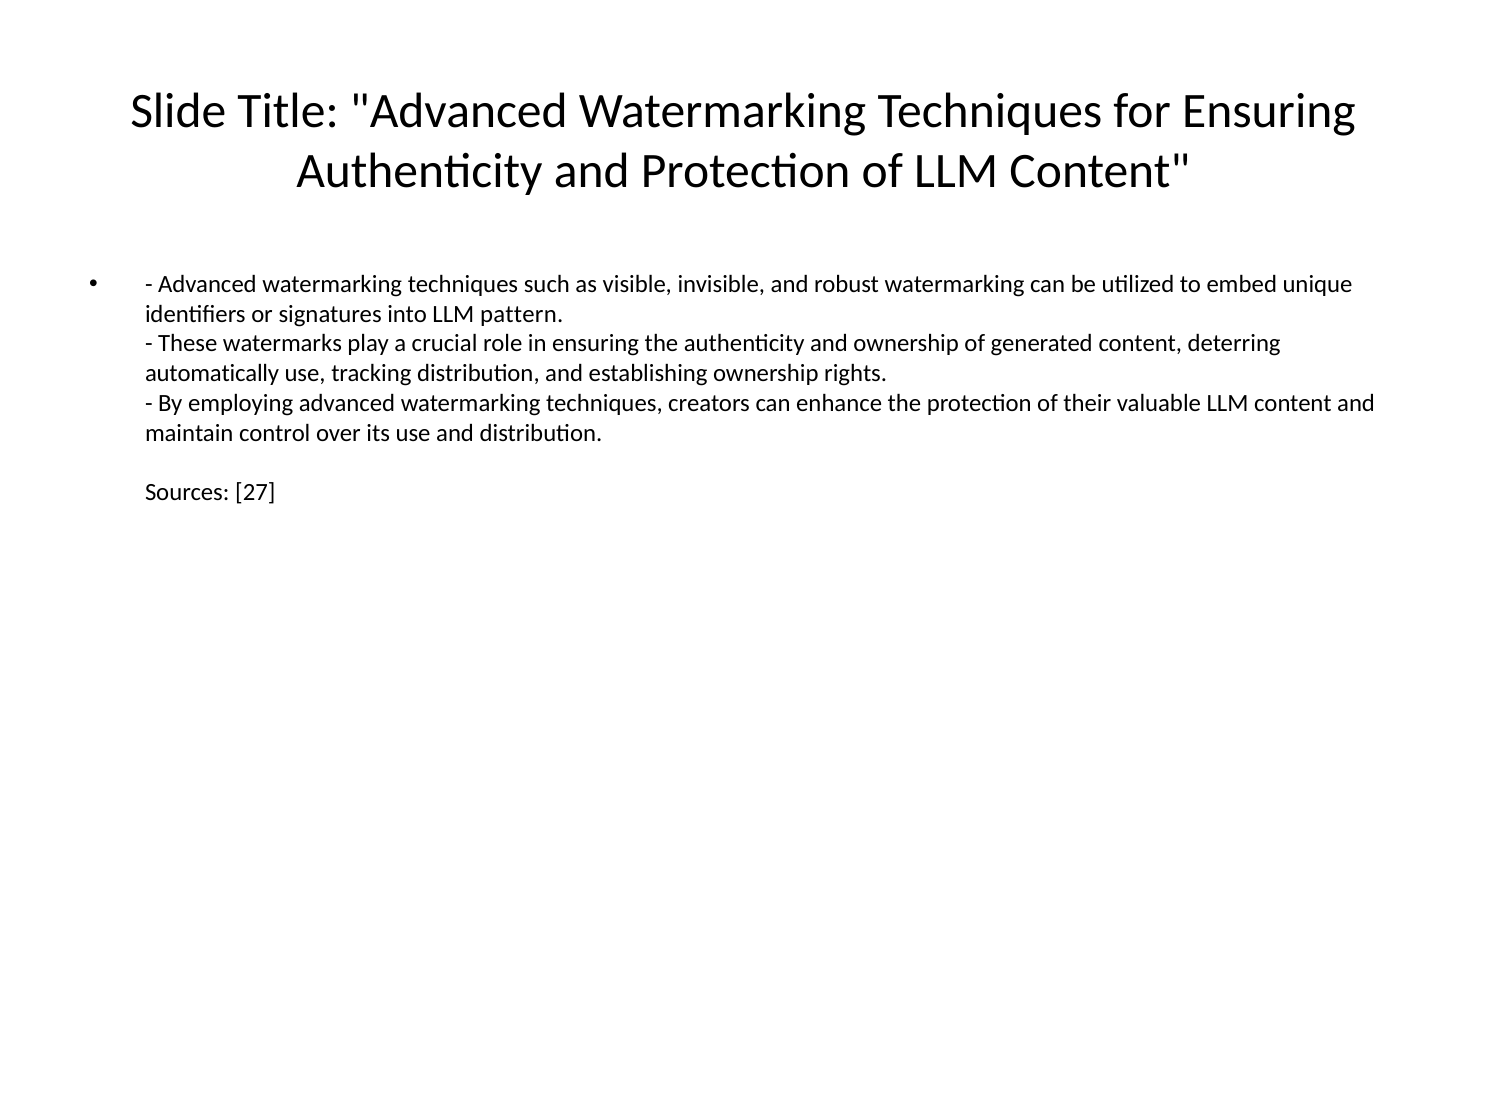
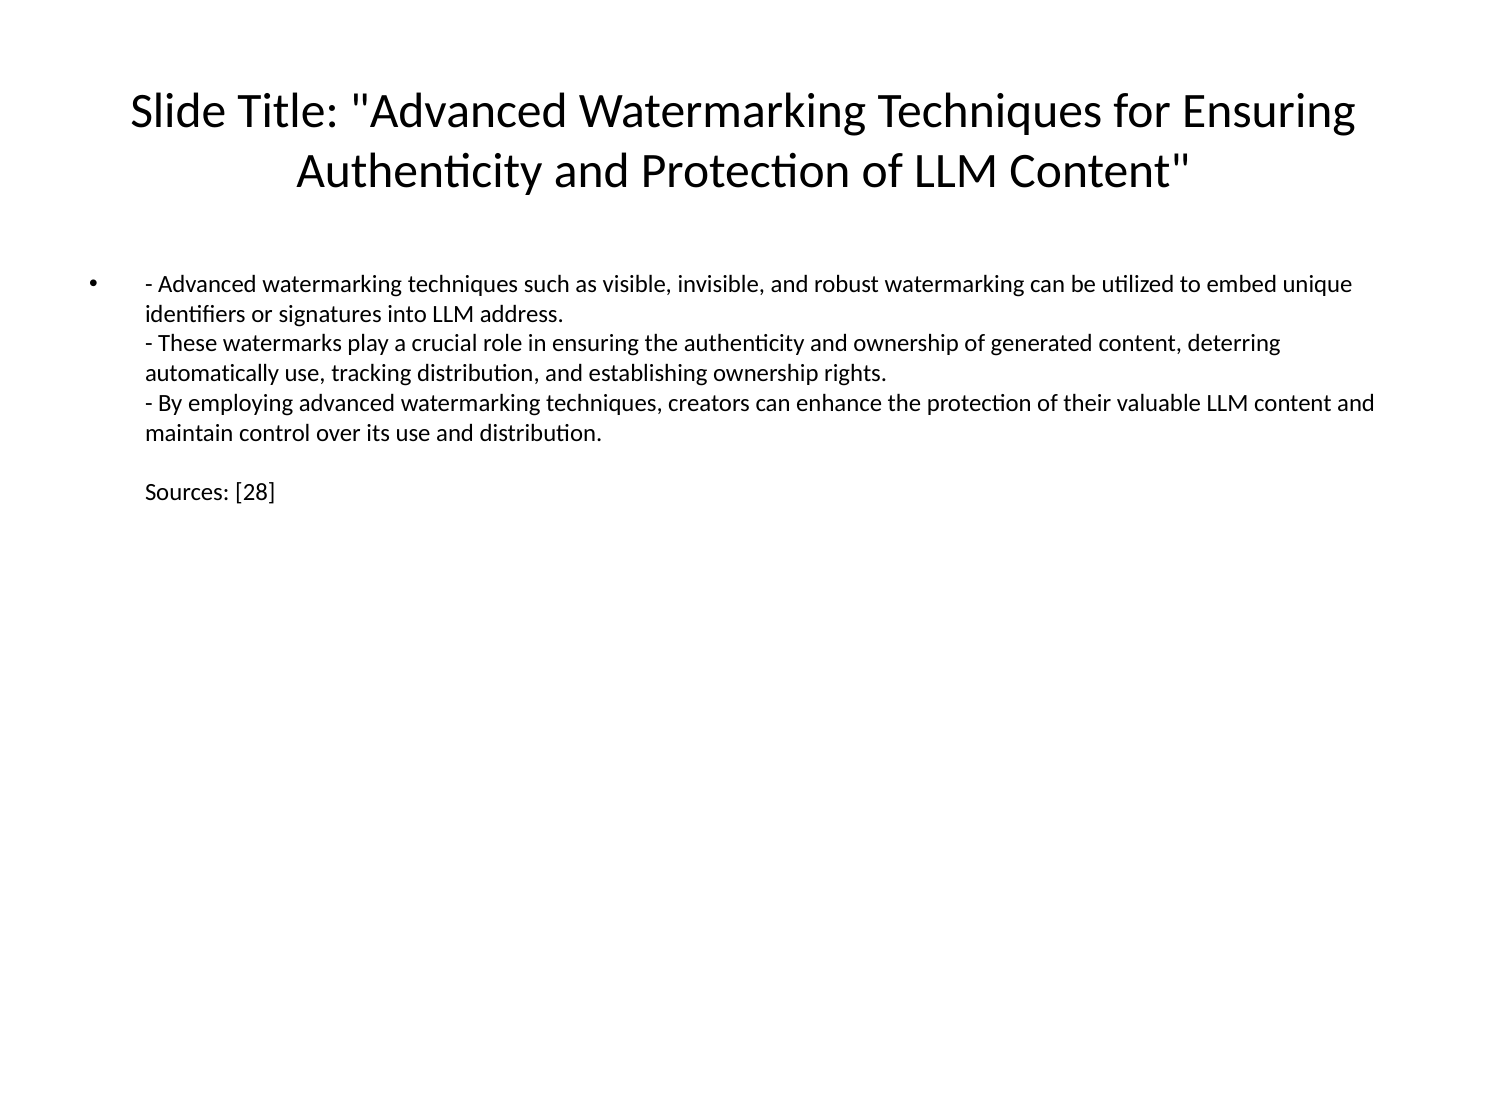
pattern: pattern -> address
27: 27 -> 28
